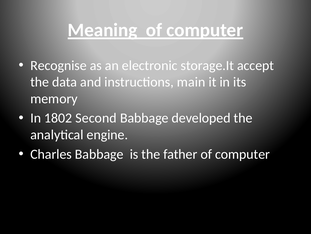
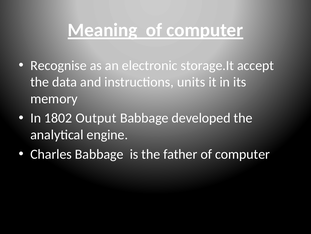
main: main -> units
Second: Second -> Output
